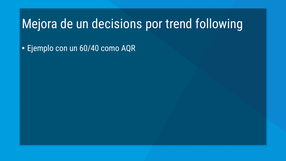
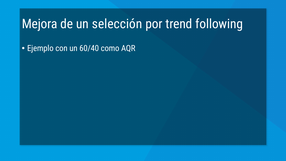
decisions: decisions -> selección
